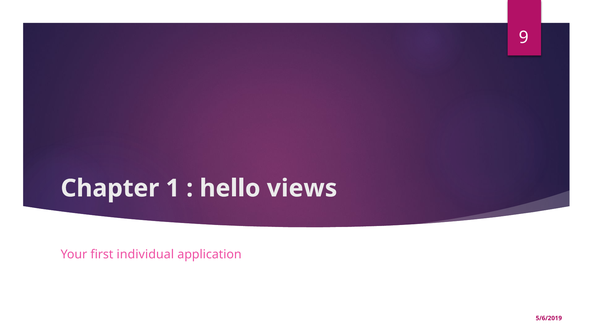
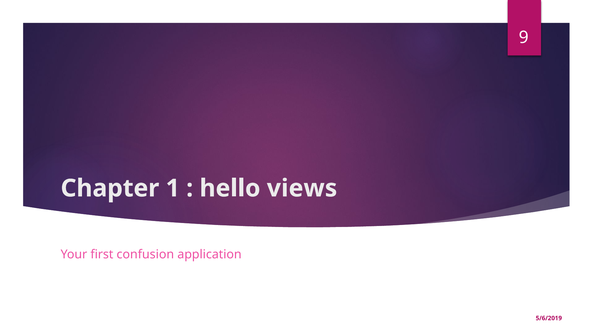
individual: individual -> confusion
